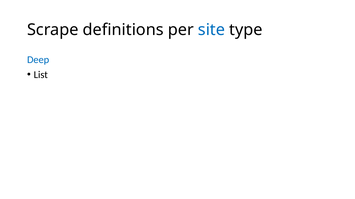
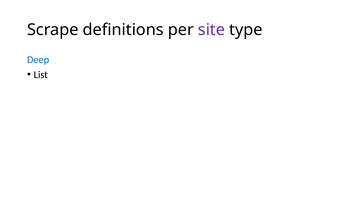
site colour: blue -> purple
